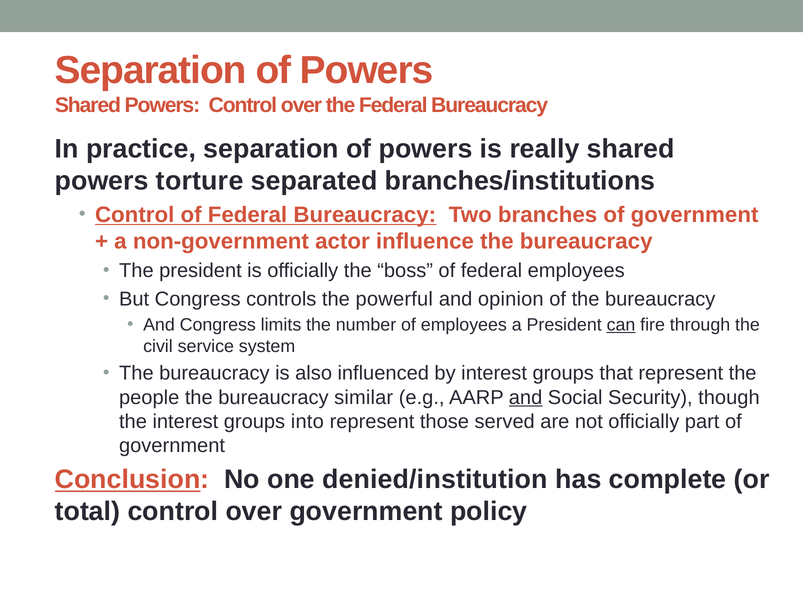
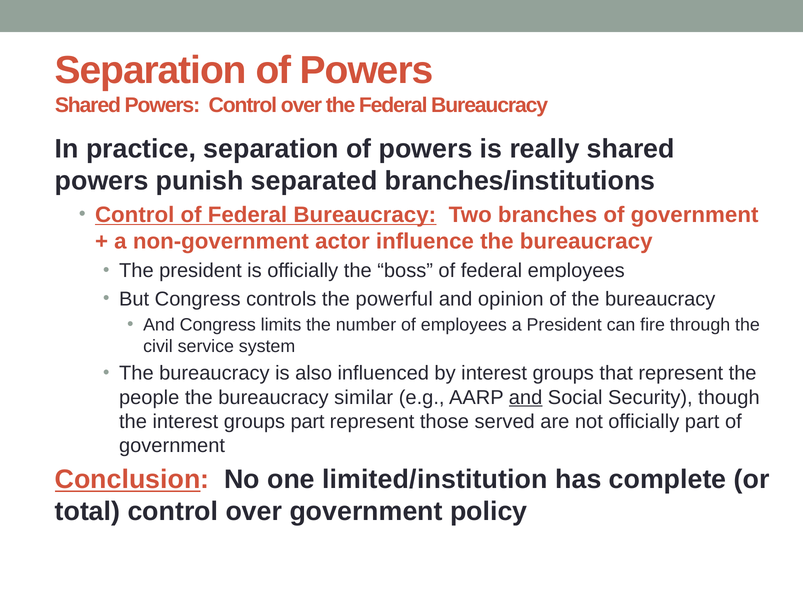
torture: torture -> punish
can underline: present -> none
groups into: into -> part
denied/institution: denied/institution -> limited/institution
